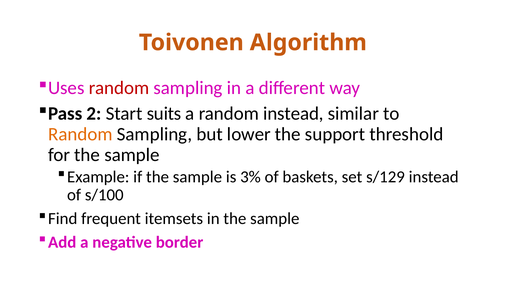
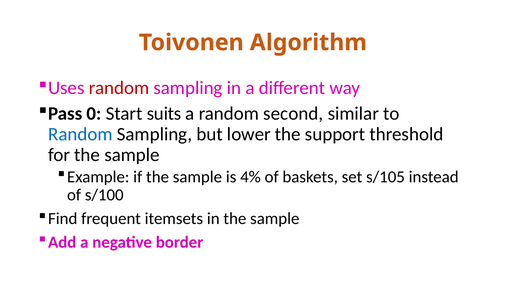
2: 2 -> 0
random instead: instead -> second
Random at (80, 134) colour: orange -> blue
3%: 3% -> 4%
s/129: s/129 -> s/105
